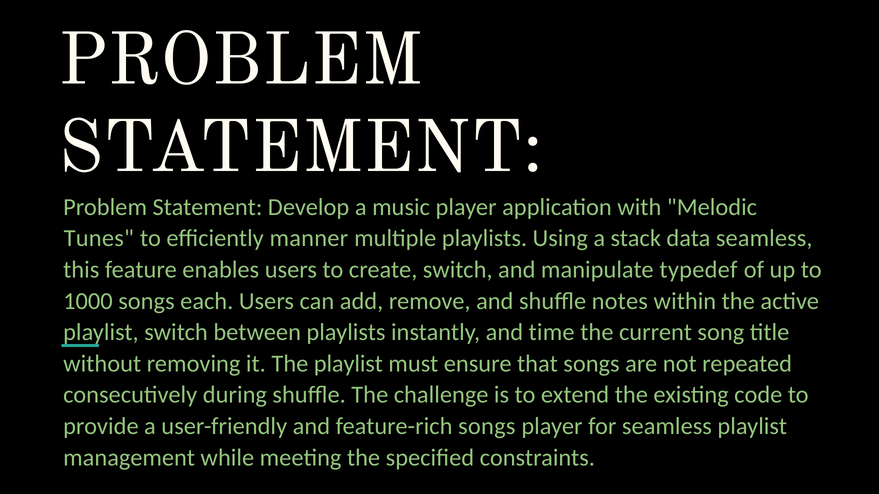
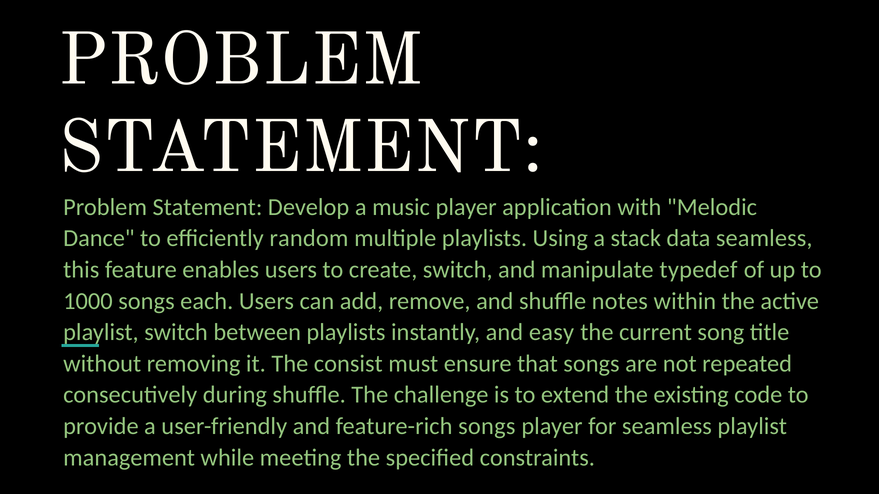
Tunes: Tunes -> Dance
manner: manner -> random
time: time -> easy
The playlist: playlist -> consist
